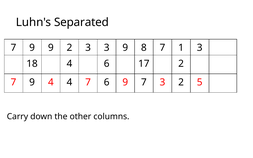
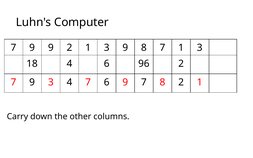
Separated: Separated -> Computer
9 2 3: 3 -> 1
17: 17 -> 96
9 4: 4 -> 3
7 3: 3 -> 8
5 at (200, 82): 5 -> 1
